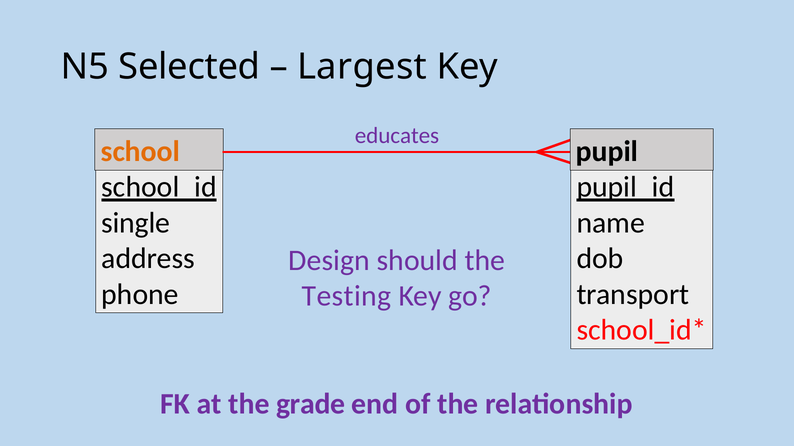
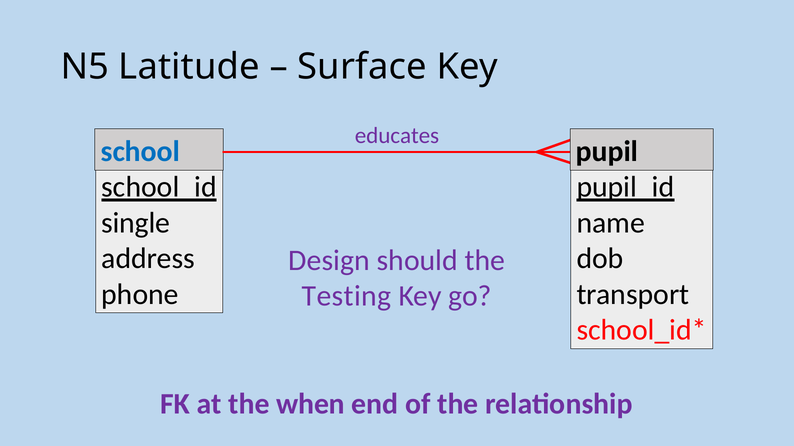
Selected: Selected -> Latitude
Largest: Largest -> Surface
school colour: orange -> blue
grade: grade -> when
